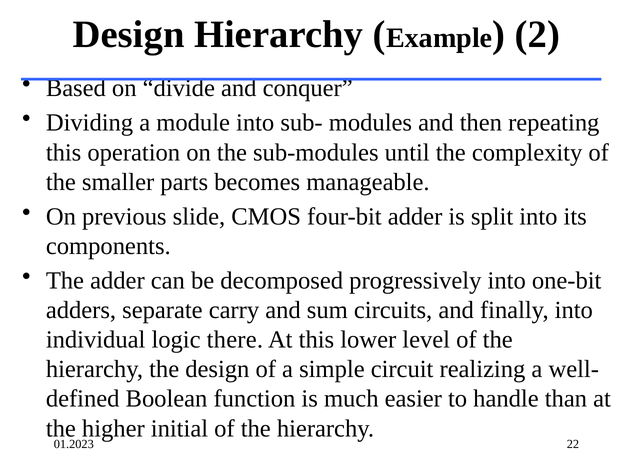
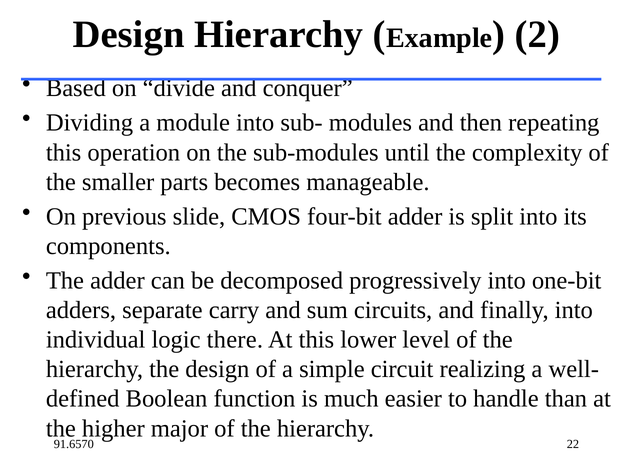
initial: initial -> major
01.2023: 01.2023 -> 91.6570
